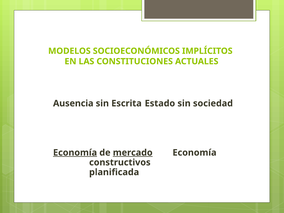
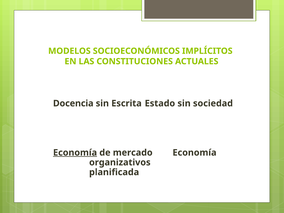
Ausencia: Ausencia -> Docencia
mercado underline: present -> none
constructivos: constructivos -> organizativos
